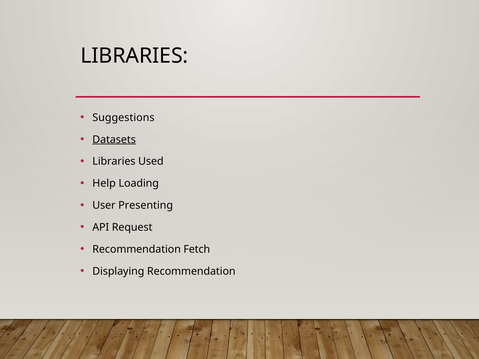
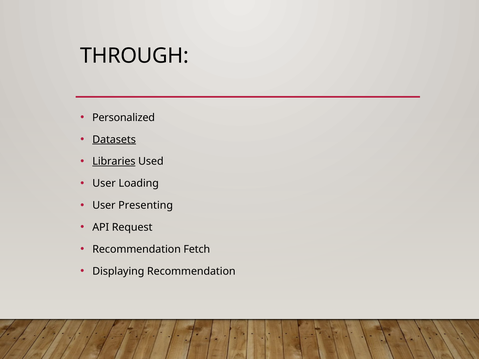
LIBRARIES at (134, 56): LIBRARIES -> THROUGH
Suggestions: Suggestions -> Personalized
Libraries at (114, 162) underline: none -> present
Help at (104, 184): Help -> User
